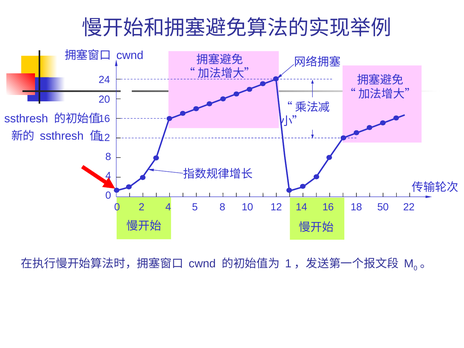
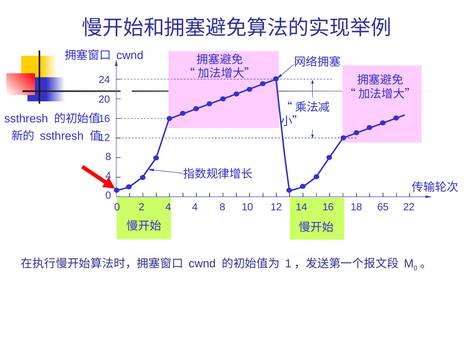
4 5: 5 -> 4
50: 50 -> 65
